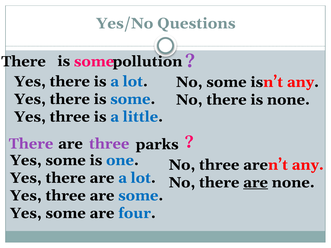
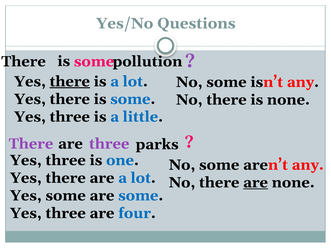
there at (70, 82) underline: none -> present
some at (66, 160): some -> three
three at (219, 165): three -> some
three at (66, 196): three -> some
some at (66, 213): some -> three
